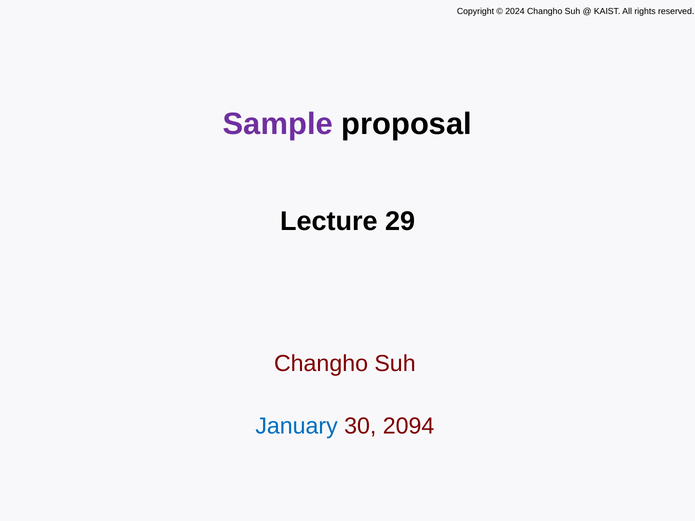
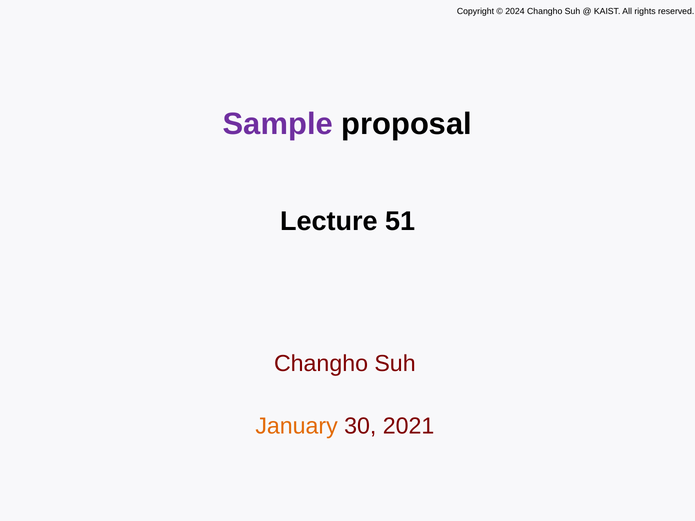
29: 29 -> 51
January colour: blue -> orange
2094: 2094 -> 2021
